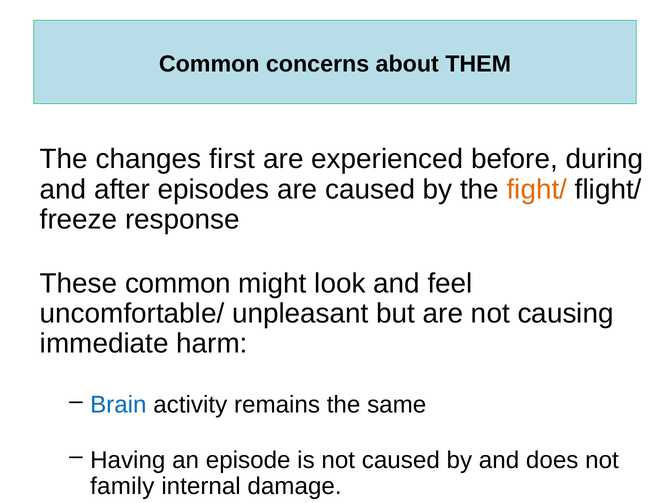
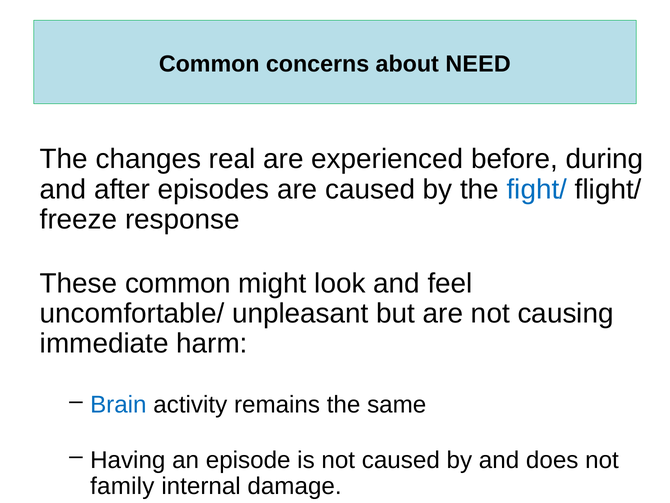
THEM: THEM -> NEED
first: first -> real
fight/ colour: orange -> blue
